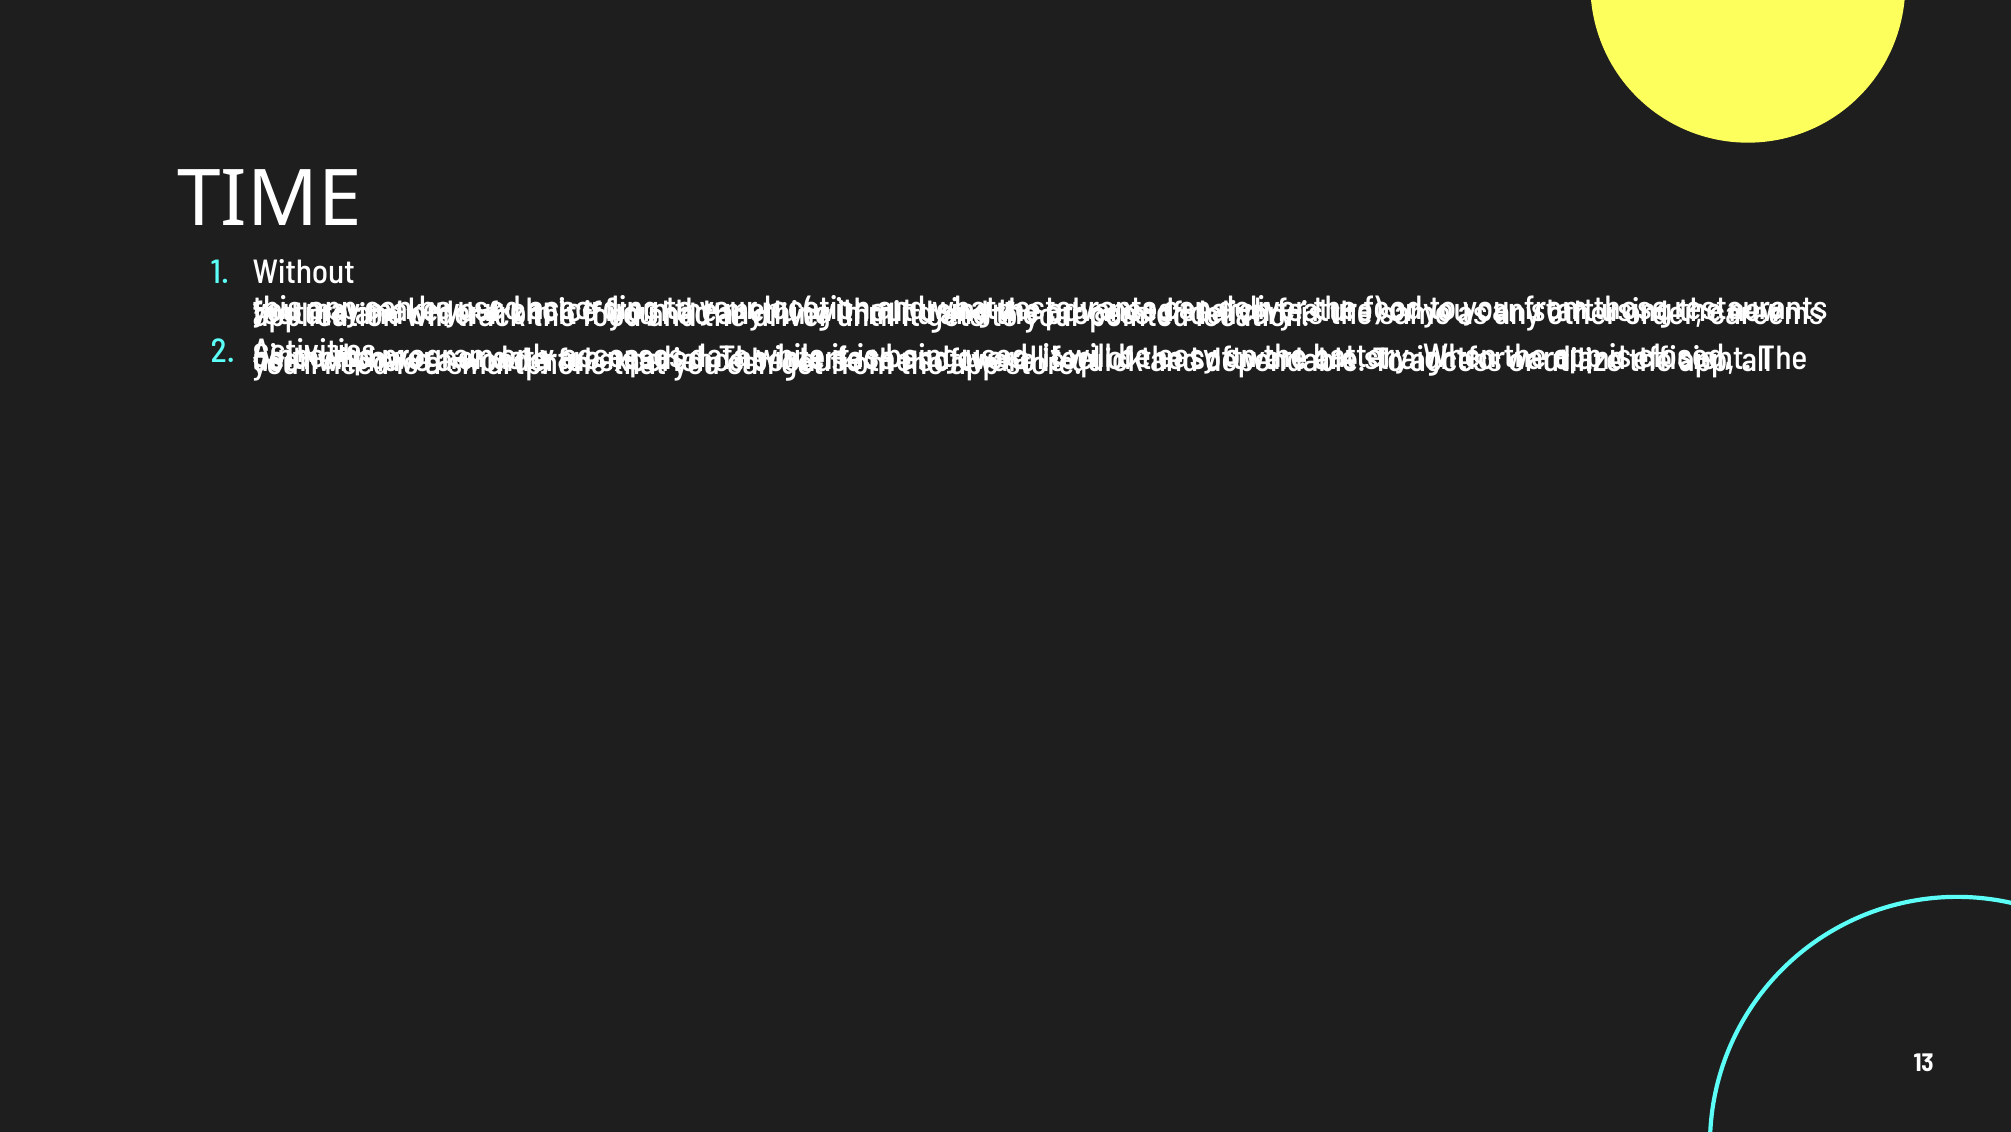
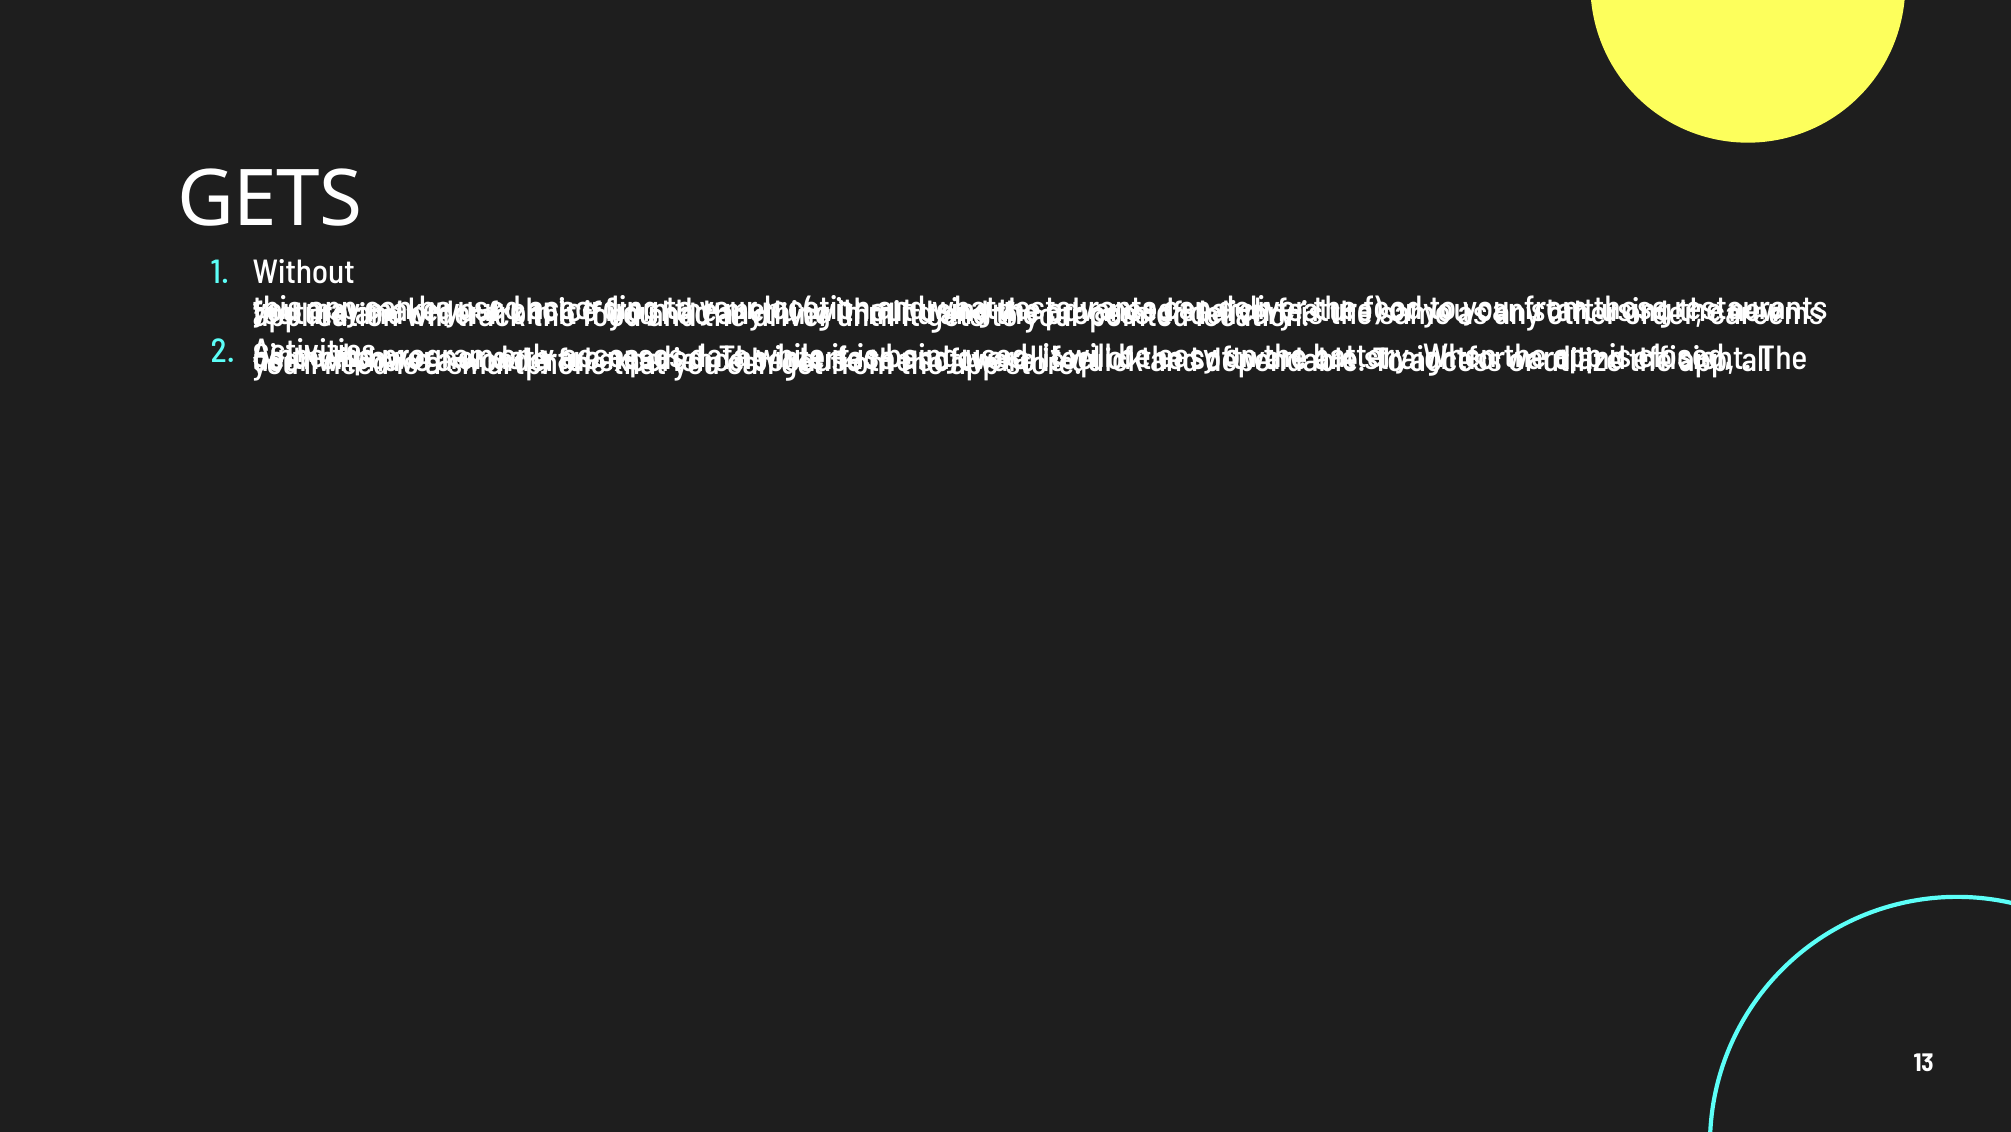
TIME at (269, 199): TIME -> GETS
